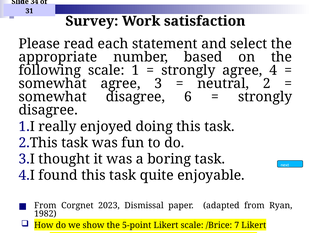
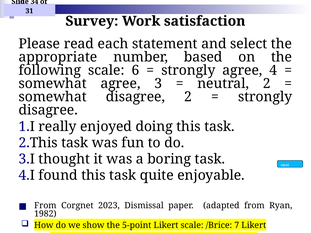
1: 1 -> 6
disagree 6: 6 -> 2
